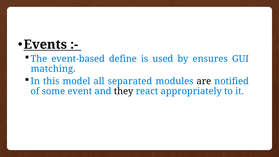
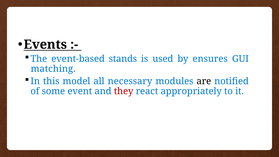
define: define -> stands
separated: separated -> necessary
they colour: black -> red
